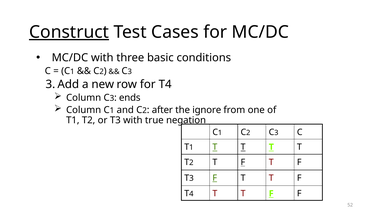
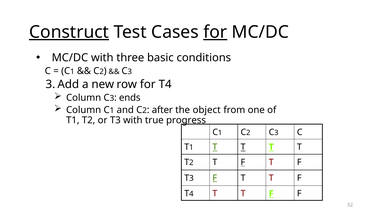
for at (215, 32) underline: none -> present
ignore: ignore -> object
negation: negation -> progress
